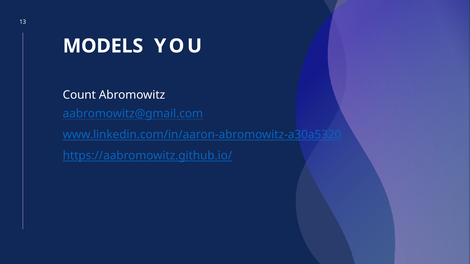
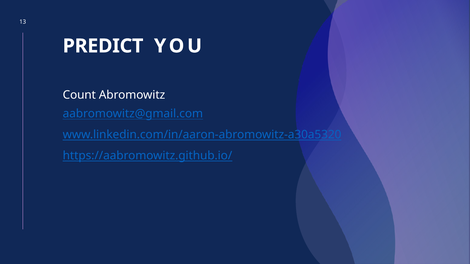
MODELS: MODELS -> PREDICT
